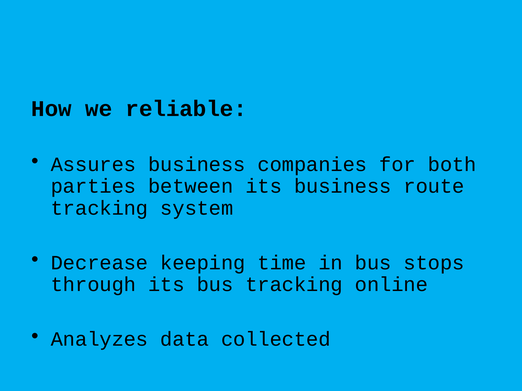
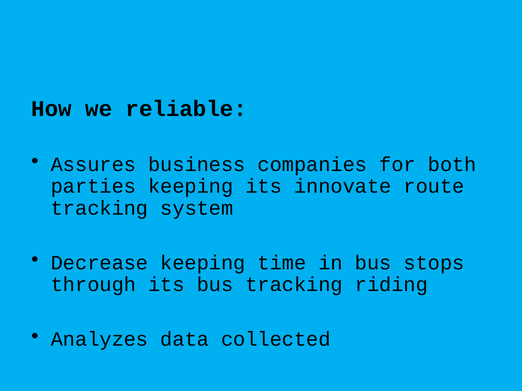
parties between: between -> keeping
its business: business -> innovate
online: online -> riding
